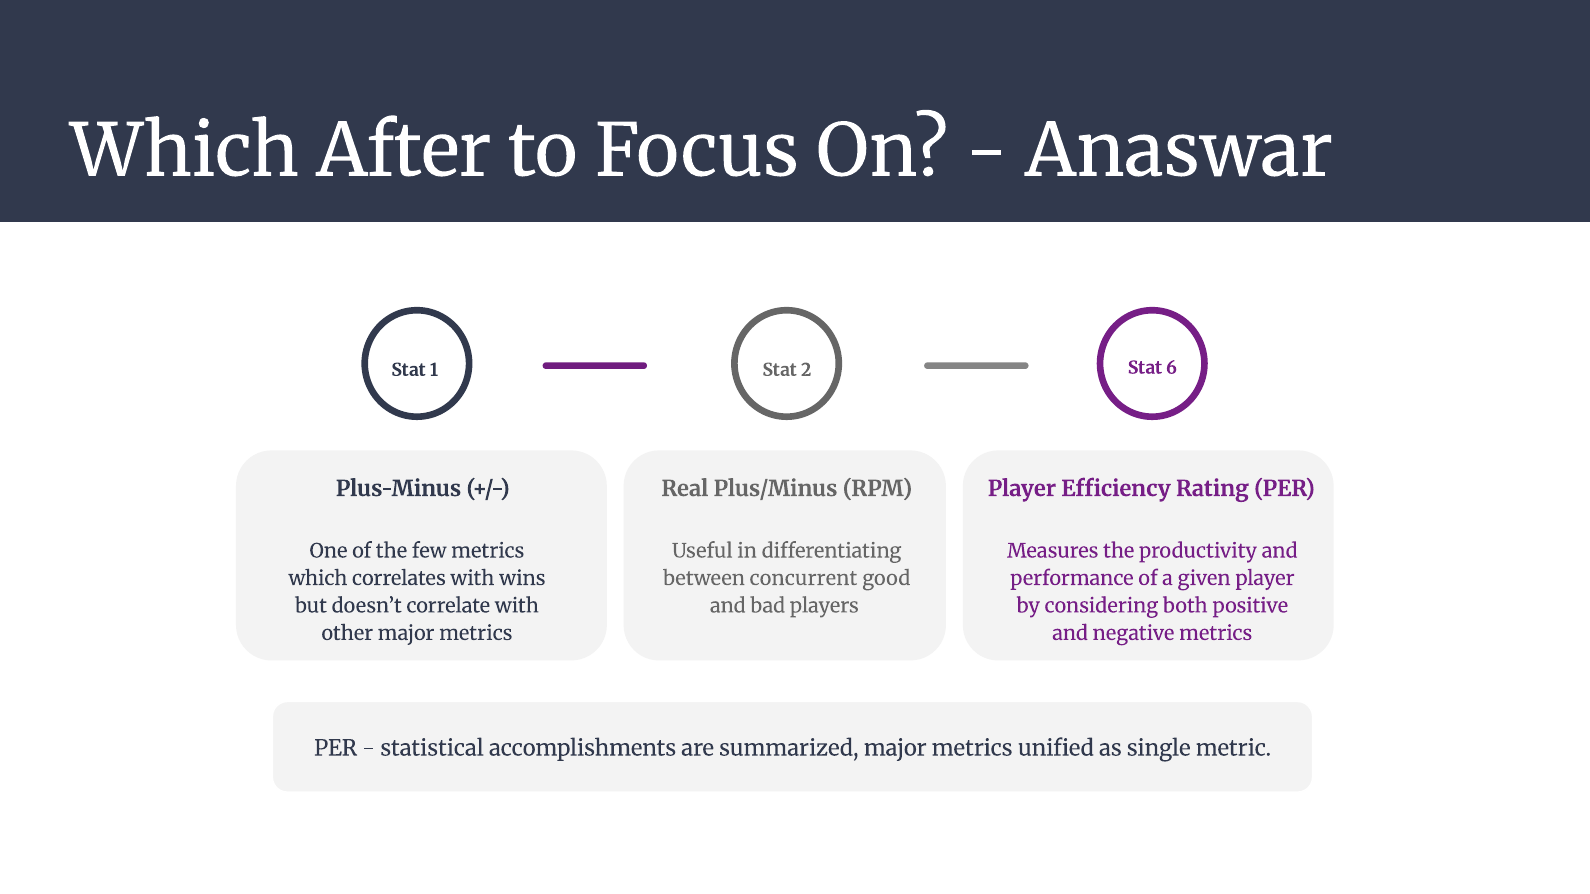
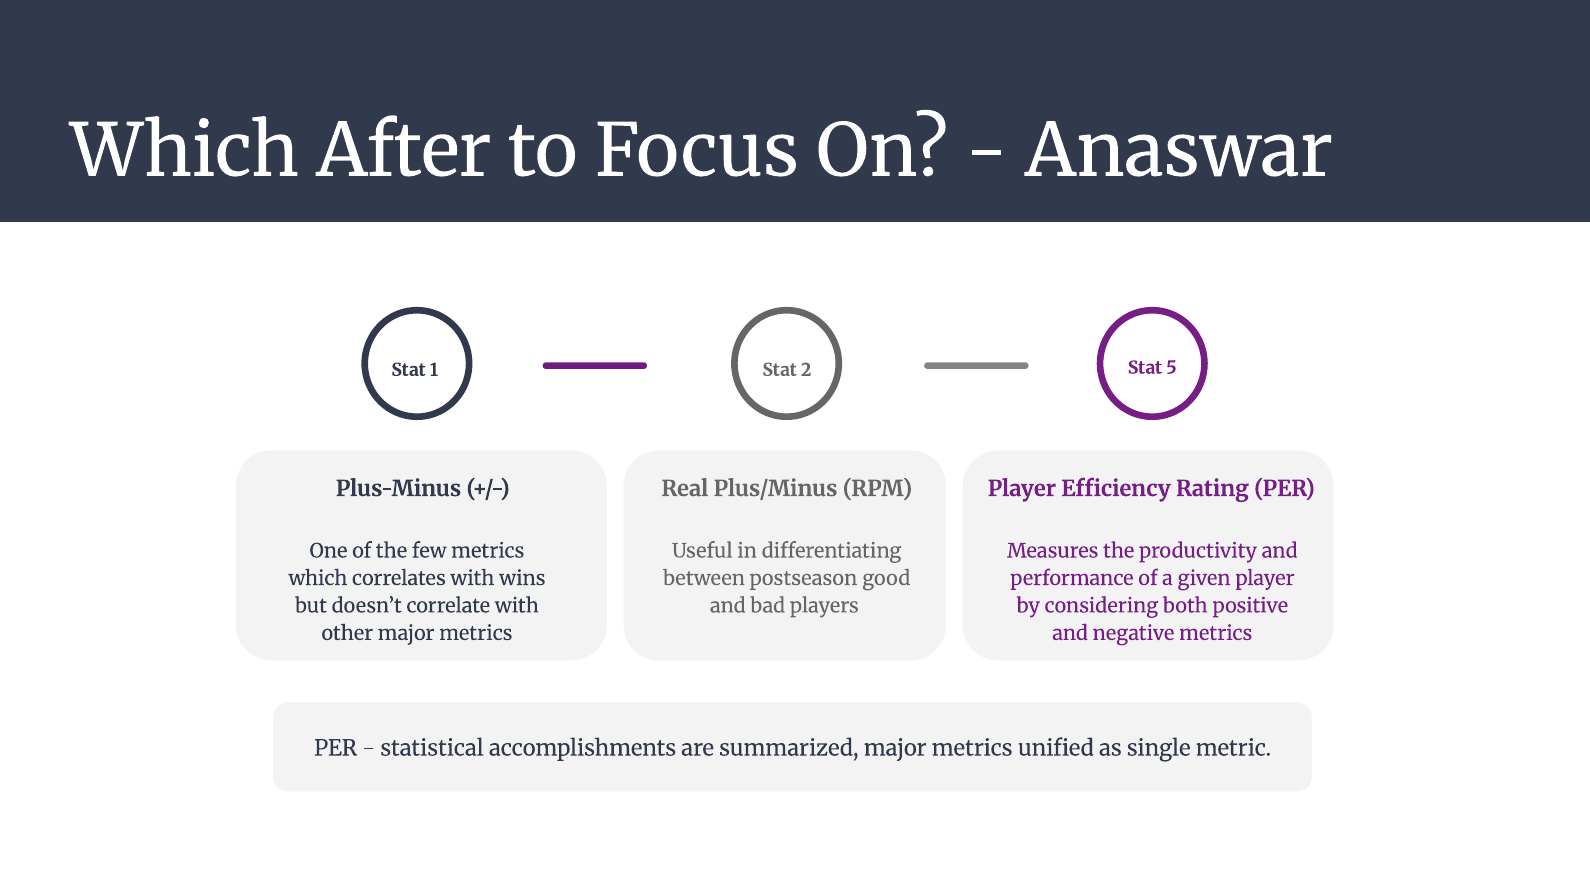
6: 6 -> 5
concurrent: concurrent -> postseason
